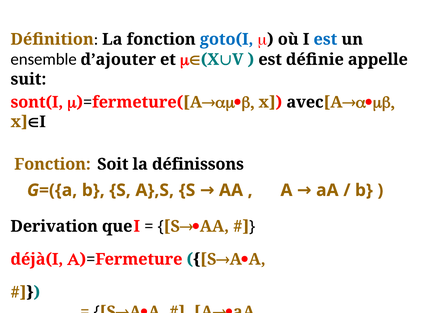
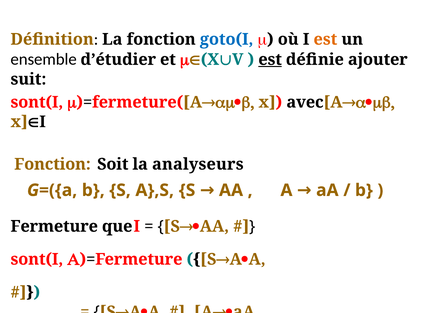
est at (325, 39) colour: blue -> orange
d’ajouter: d’ajouter -> d’étudier
est at (270, 60) underline: none -> present
appelle: appelle -> ajouter
définissons: définissons -> analyseurs
Derivation: Derivation -> Fermeture
déjà(I at (37, 259): déjà(I -> sont(I
